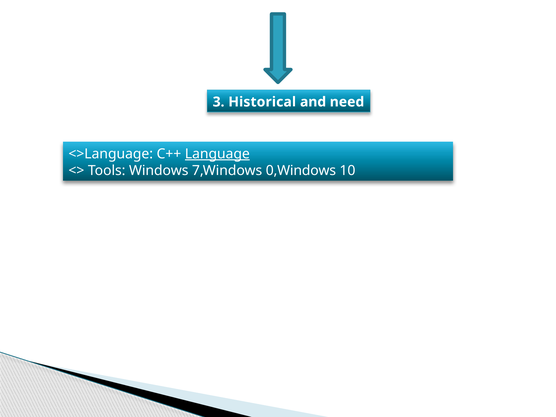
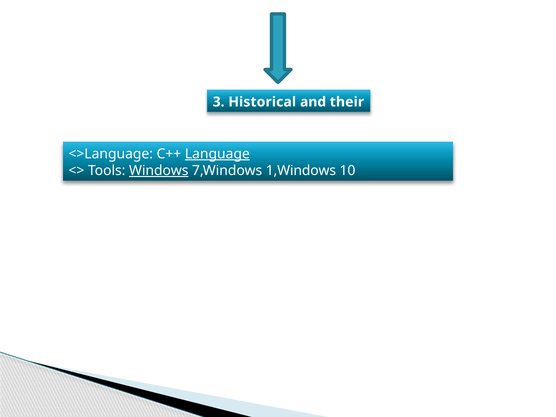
need: need -> their
Windows underline: none -> present
0,Windows: 0,Windows -> 1,Windows
